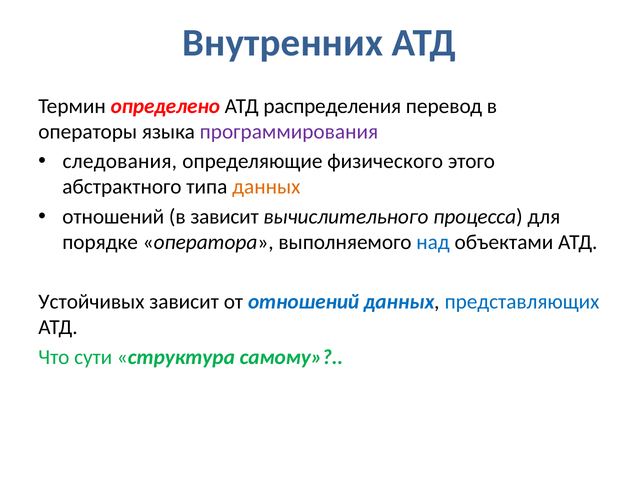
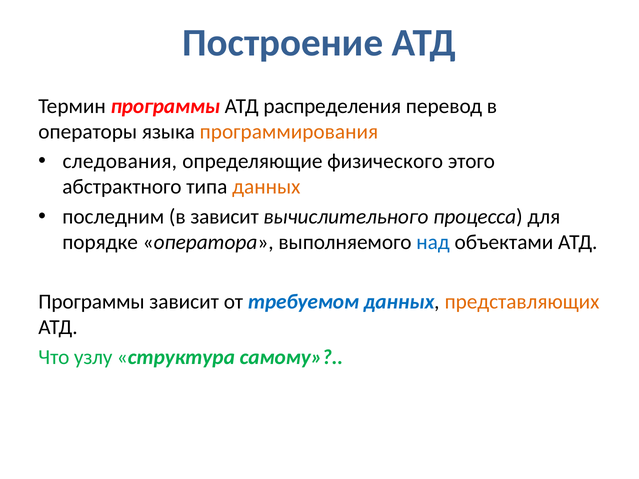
Внутренних: Внутренних -> Построение
Термин определено: определено -> программы
программирования colour: purple -> orange
отношений at (113, 217): отношений -> последним
Устойчивых at (91, 302): Устойчивых -> Программы
от отношений: отношений -> требуемом
представляющих colour: blue -> orange
сути: сути -> узлу
